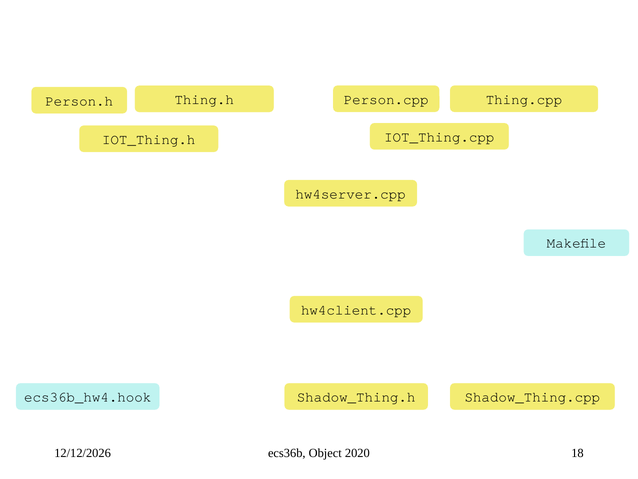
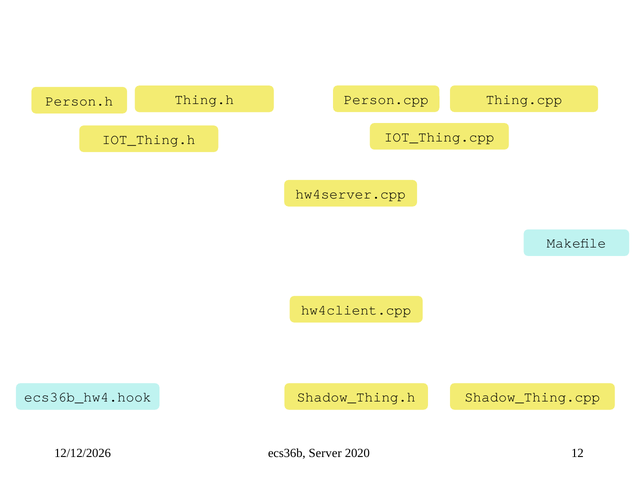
Object: Object -> Server
18: 18 -> 12
